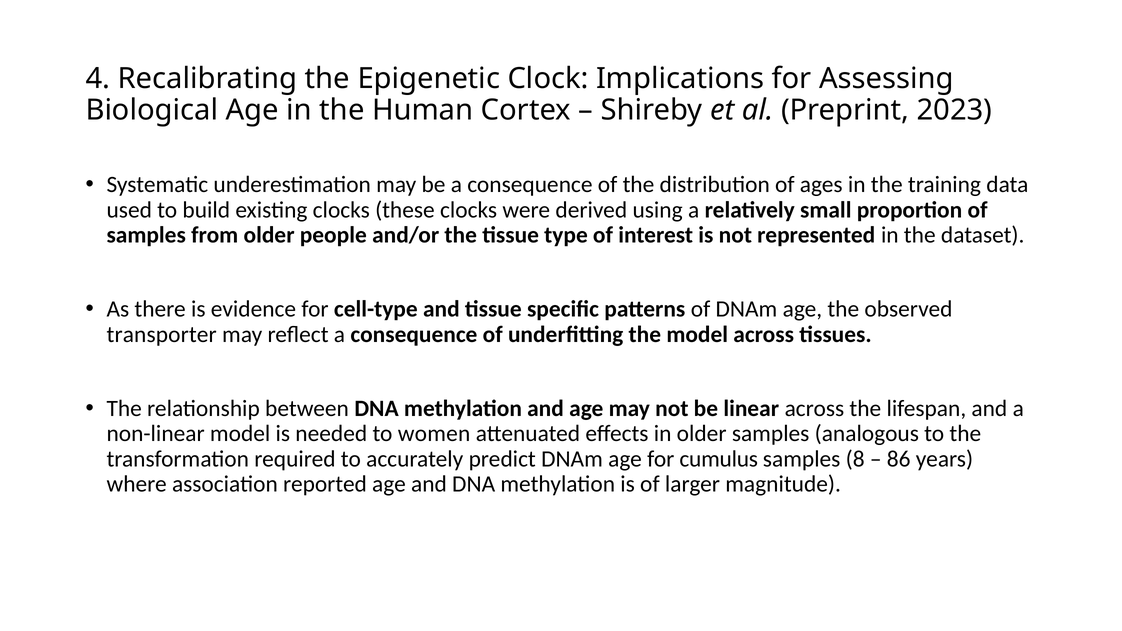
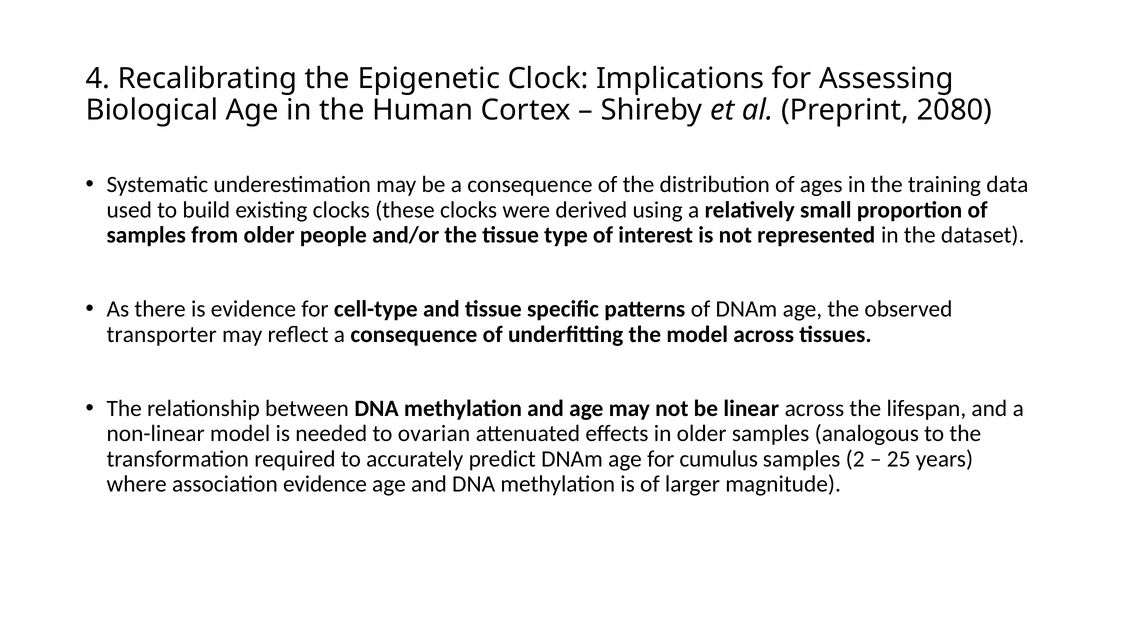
2023: 2023 -> 2080
women: women -> ovarian
8: 8 -> 2
86: 86 -> 25
association reported: reported -> evidence
